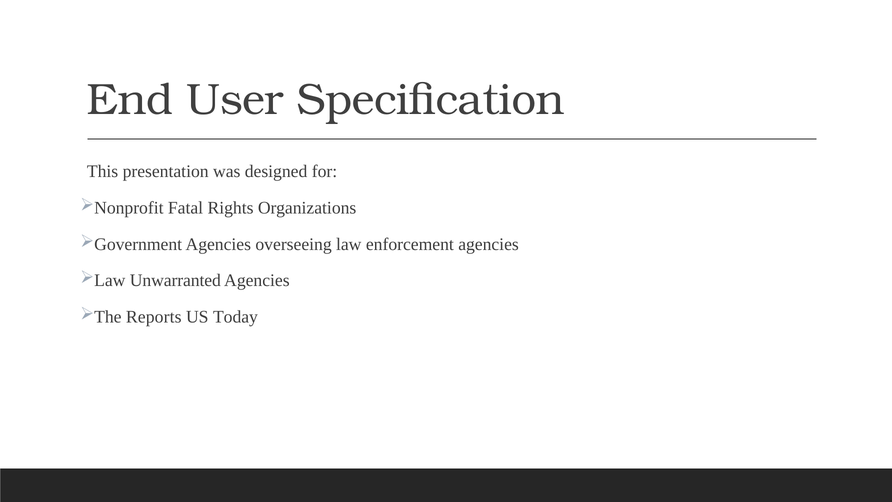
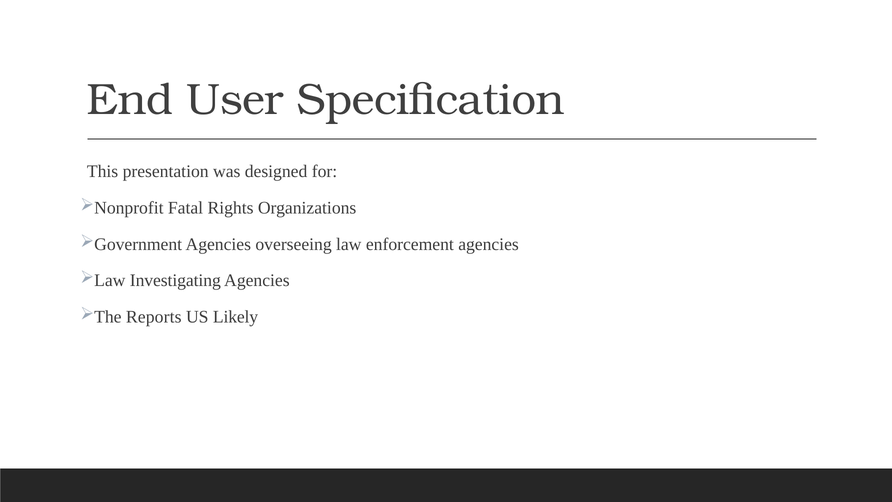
Unwarranted: Unwarranted -> Investigating
Today: Today -> Likely
